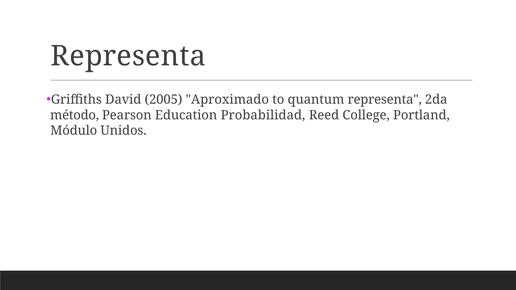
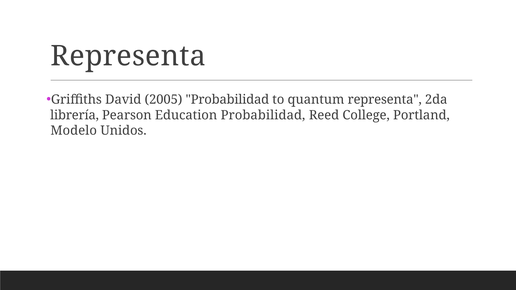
2005 Aproximado: Aproximado -> Probabilidad
método: método -> librería
Módulo: Módulo -> Modelo
